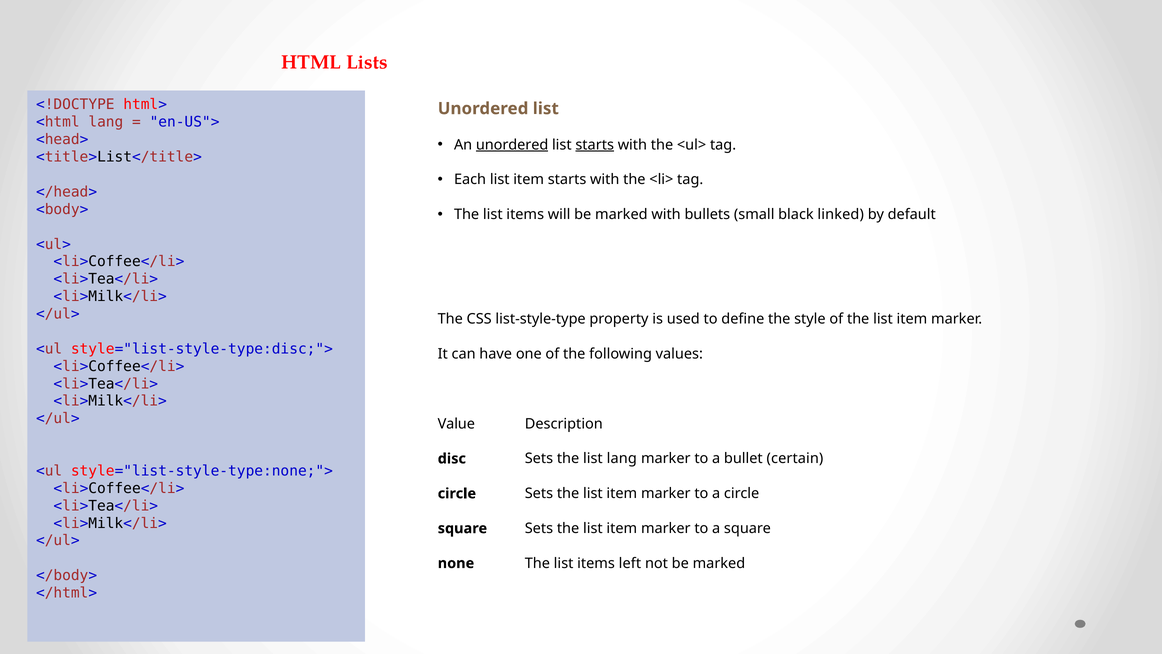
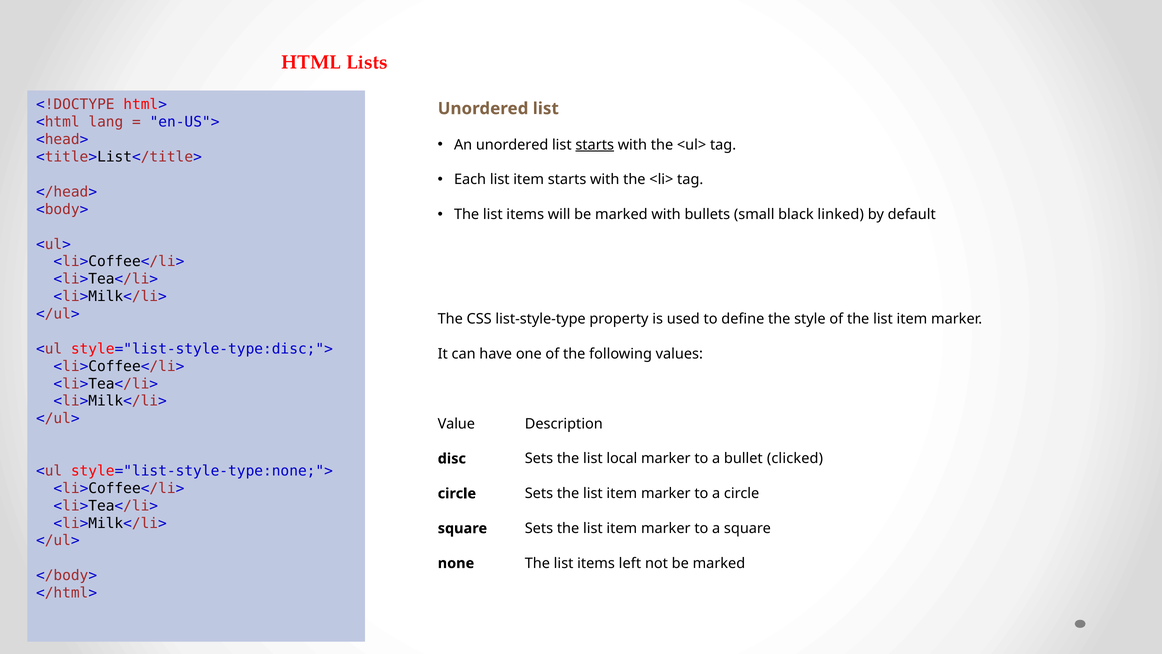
unordered at (512, 145) underline: present -> none
list lang: lang -> local
certain: certain -> clicked
